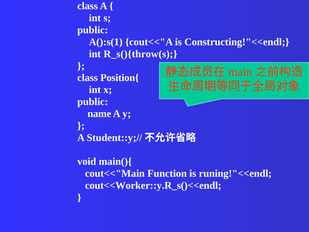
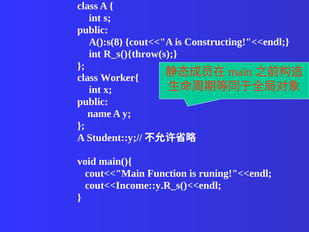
A():s(1: A():s(1 -> A():s(8
Position{: Position{ -> Worker{
cout<<Worker::y.R_s()<<endl: cout<<Worker::y.R_s()<<endl -> cout<<Income::y.R_s()<<endl
